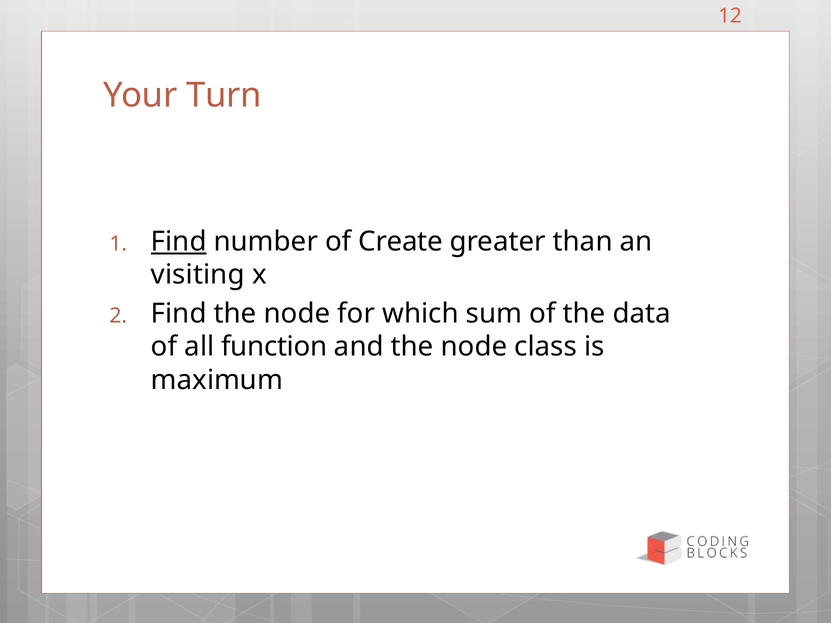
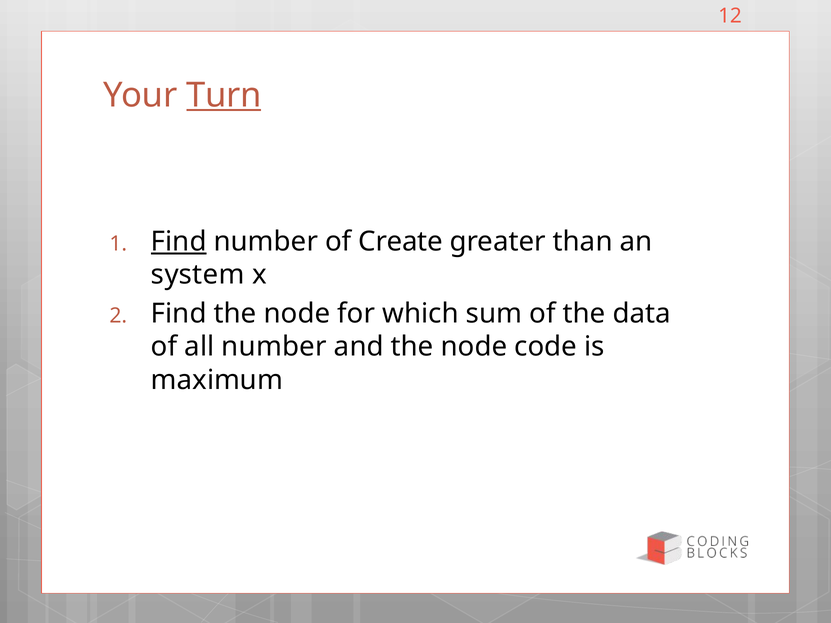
Turn underline: none -> present
visiting: visiting -> system
all function: function -> number
class: class -> code
